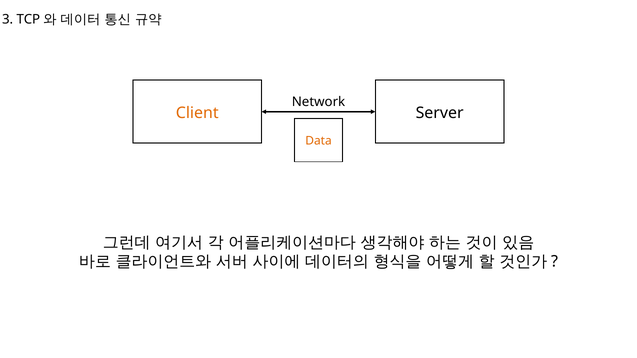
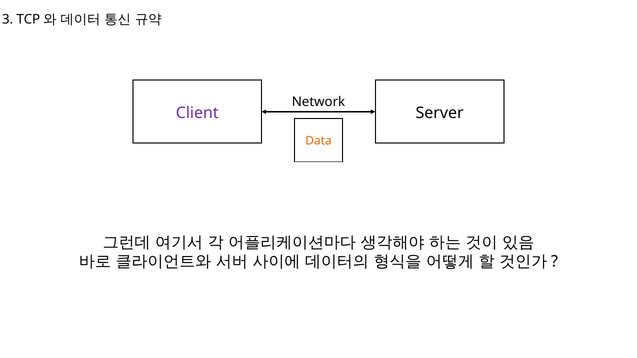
Client colour: orange -> purple
